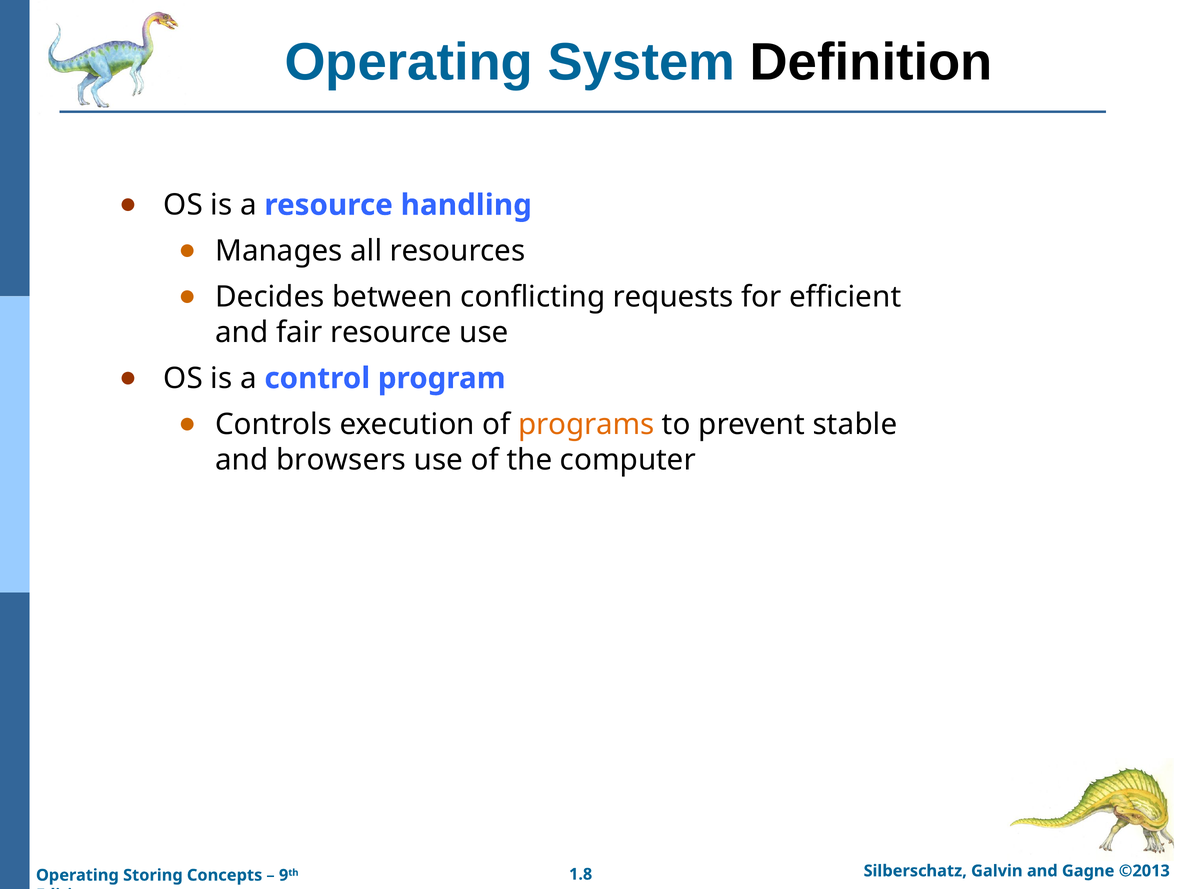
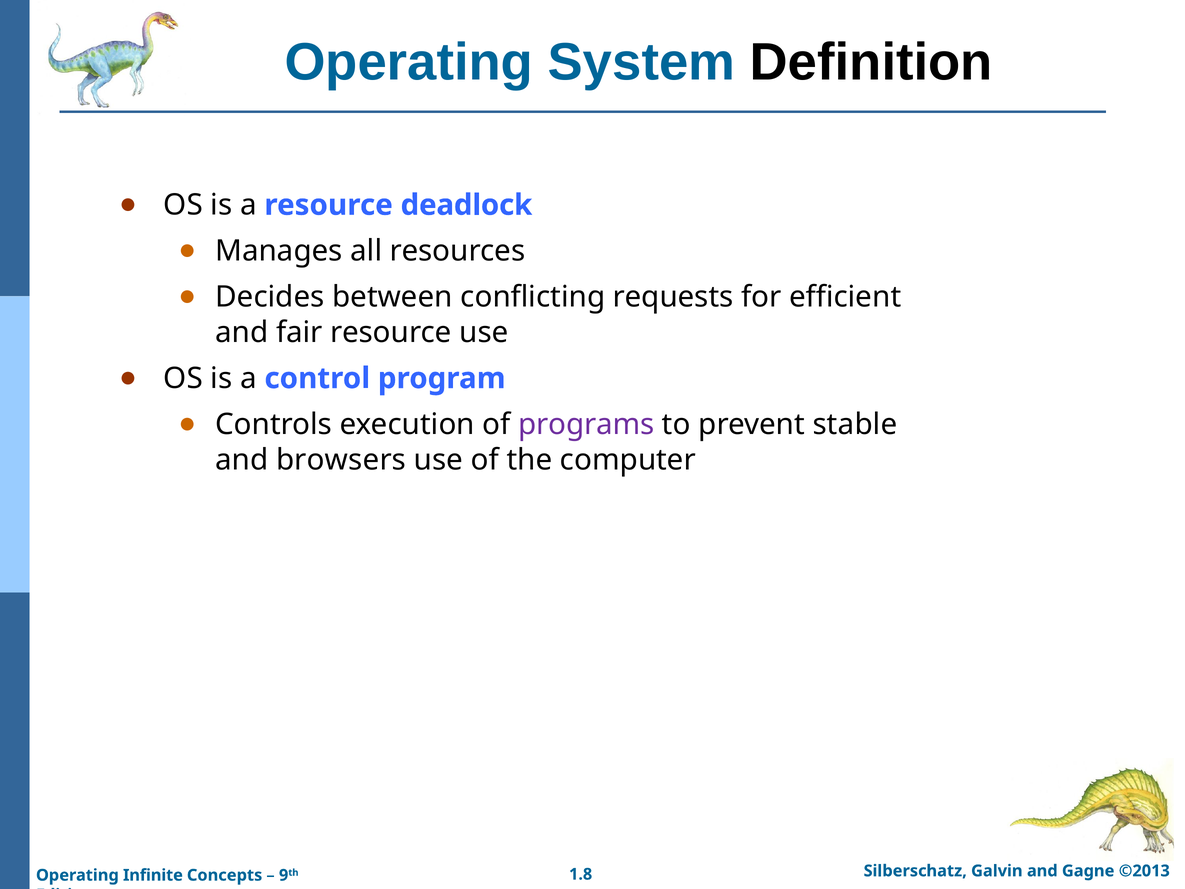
handling: handling -> deadlock
programs colour: orange -> purple
Storing: Storing -> Infinite
